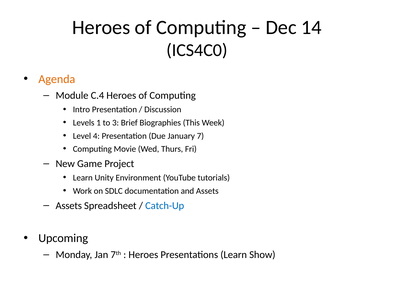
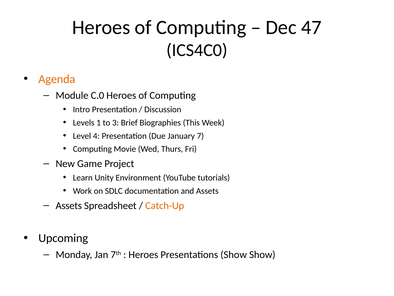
14: 14 -> 47
C.4: C.4 -> C.0
Catch-Up colour: blue -> orange
Presentations Learn: Learn -> Show
